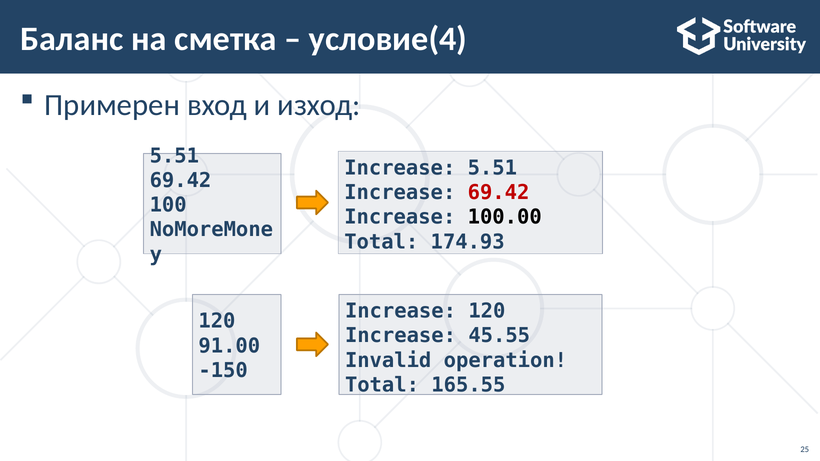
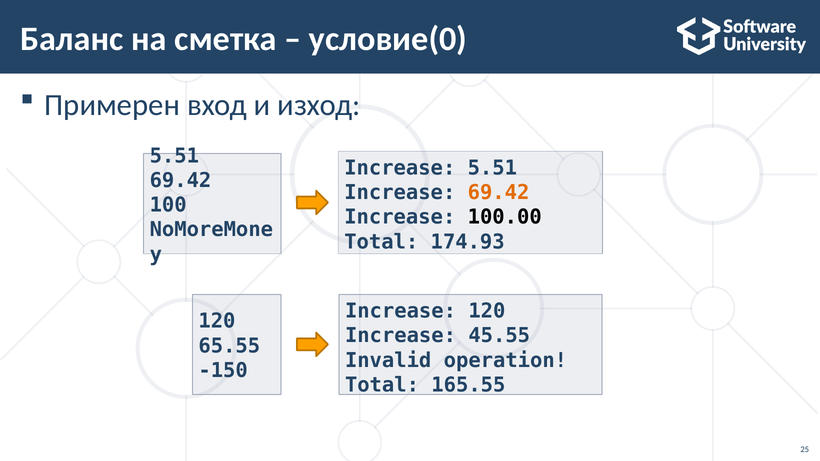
условие(4: условие(4 -> условие(0
69.42 at (499, 193) colour: red -> orange
91.00: 91.00 -> 65.55
